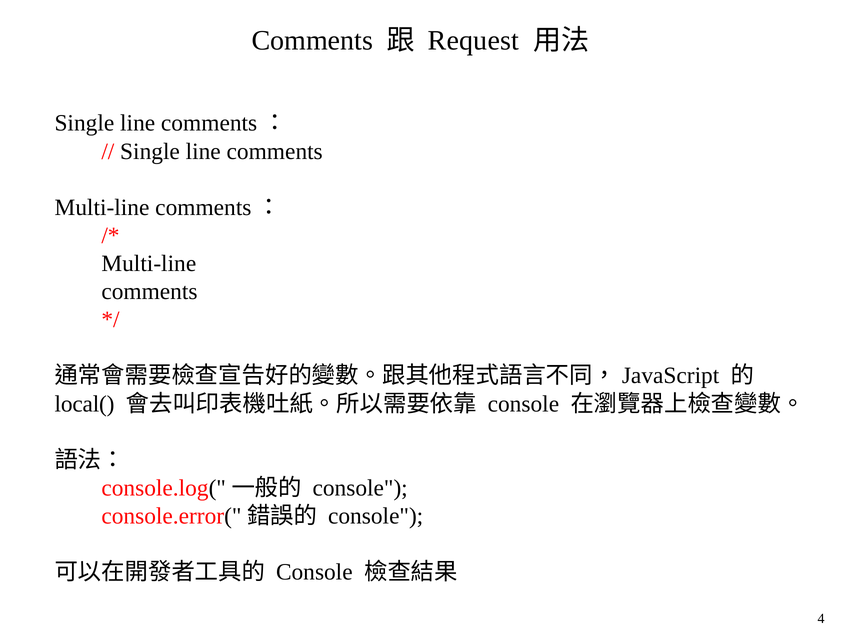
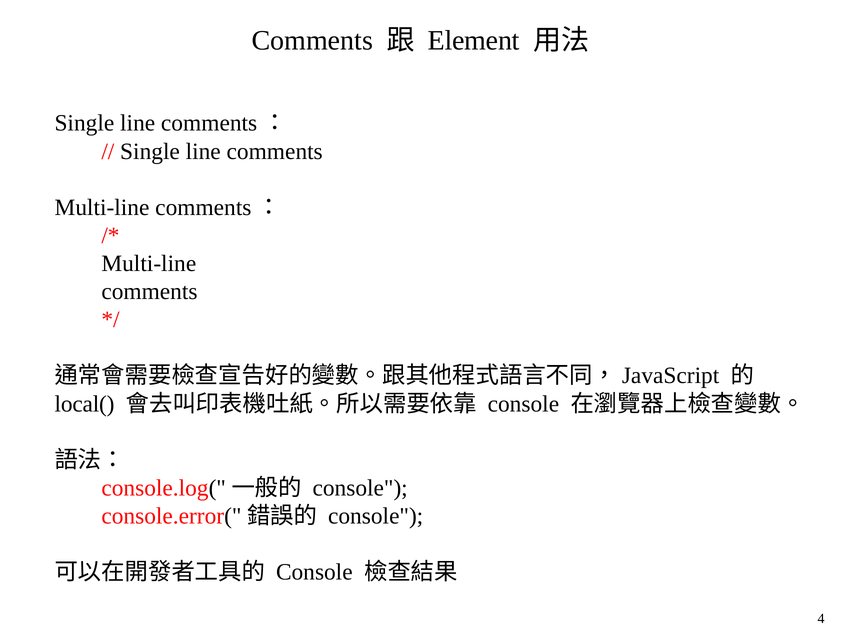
Request: Request -> Element
